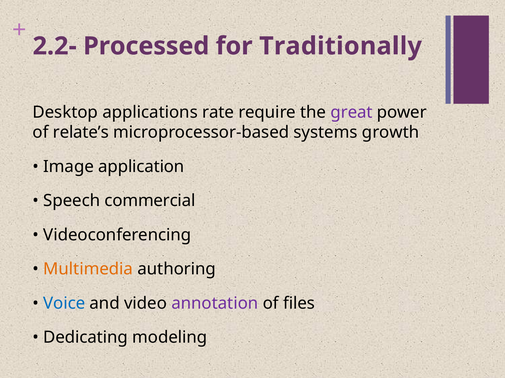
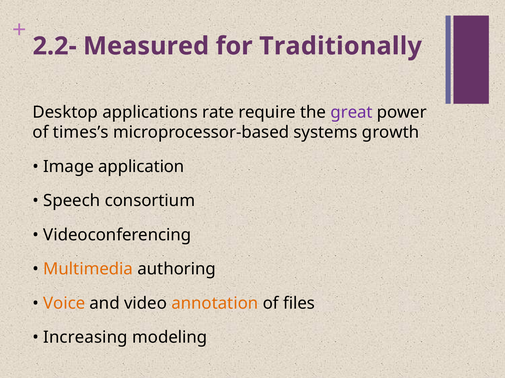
Processed: Processed -> Measured
relate’s: relate’s -> times’s
commercial: commercial -> consortium
Voice colour: blue -> orange
annotation colour: purple -> orange
Dedicating: Dedicating -> Increasing
